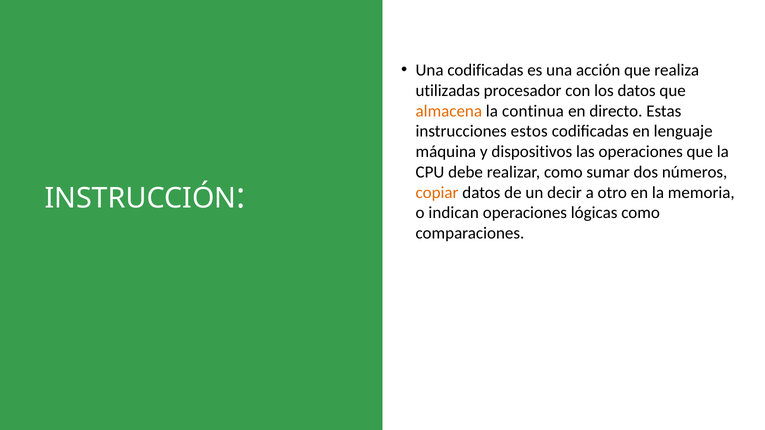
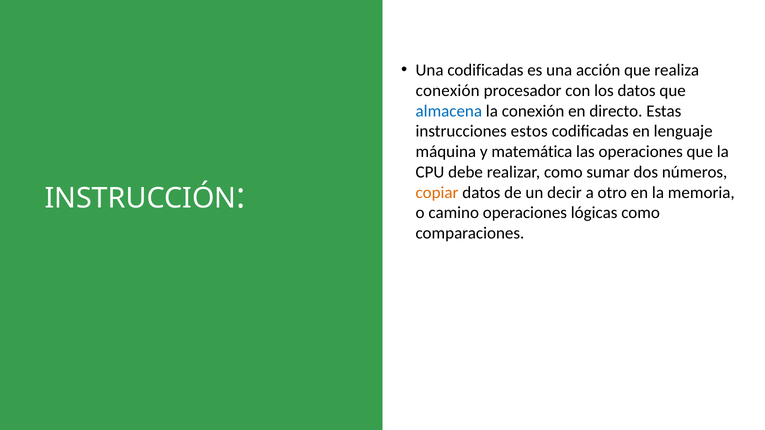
utilizadas at (448, 91): utilizadas -> conexión
almacena colour: orange -> blue
la continua: continua -> conexión
dispositivos: dispositivos -> matemática
indican: indican -> camino
